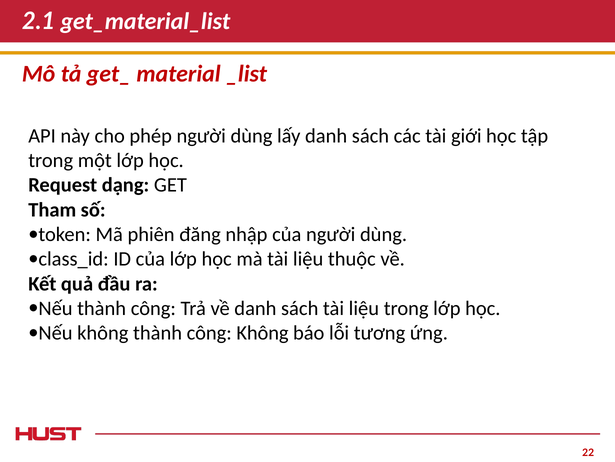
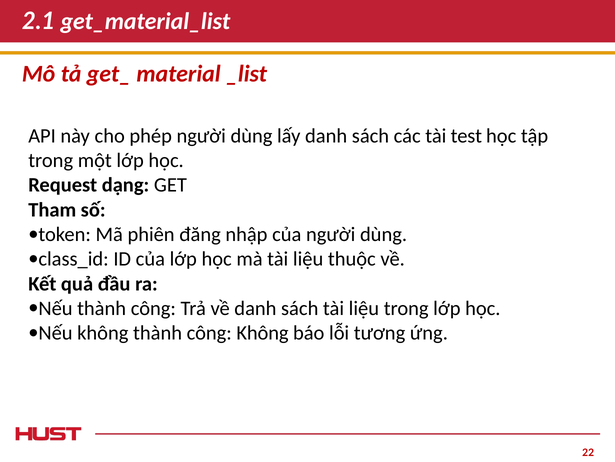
giới: giới -> test
